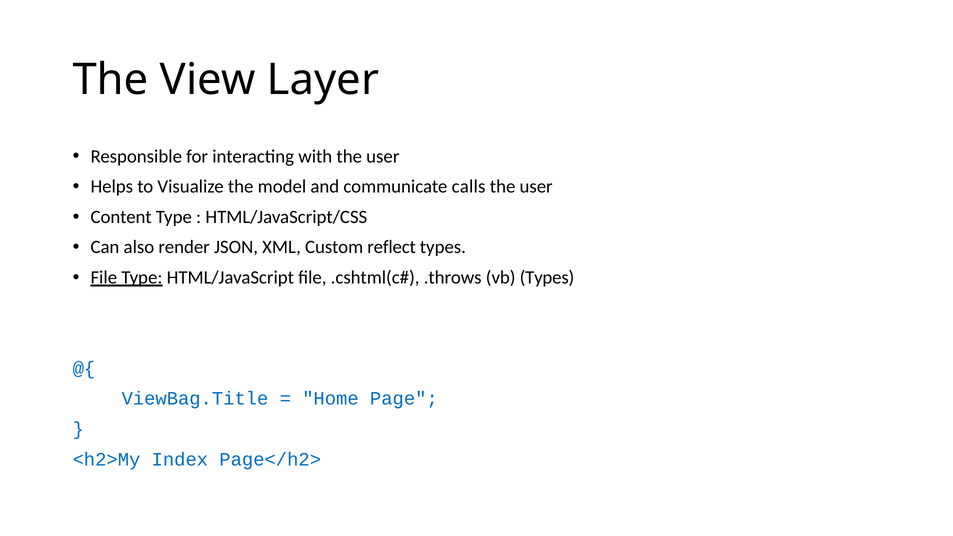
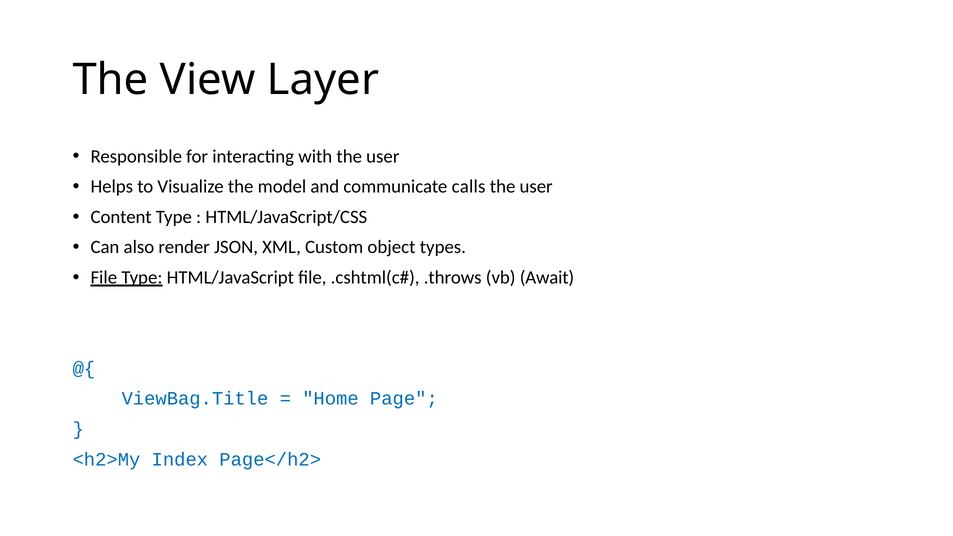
reflect: reflect -> object
vb Types: Types -> Await
